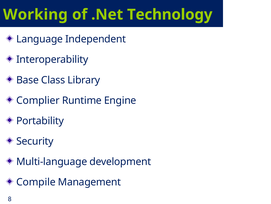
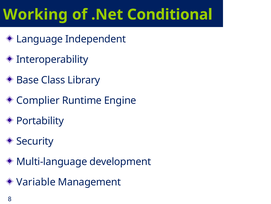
Technology: Technology -> Conditional
Compile: Compile -> Variable
